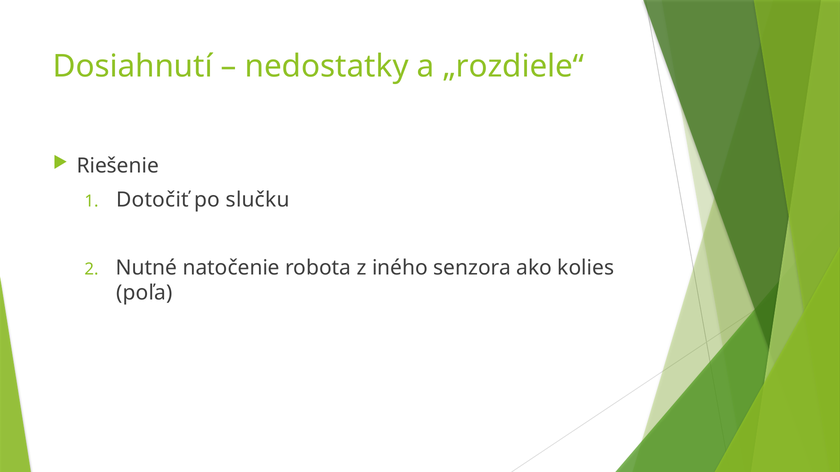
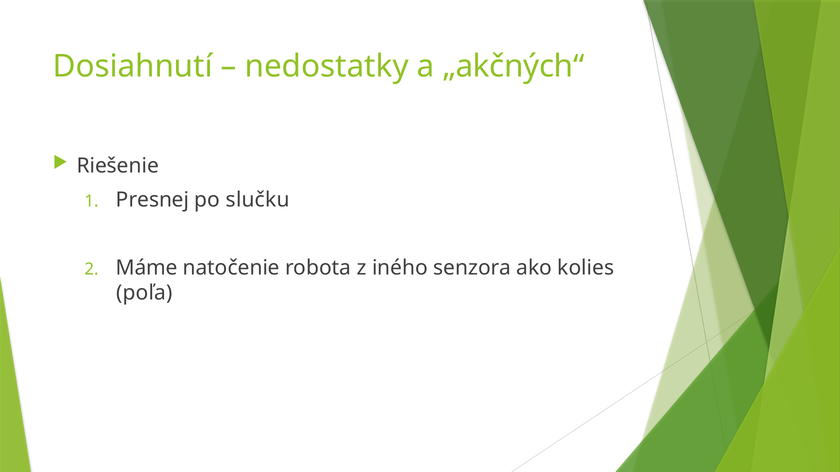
„rozdiele“: „rozdiele“ -> „akčných“
Dotočiť: Dotočiť -> Presnej
Nutné: Nutné -> Máme
